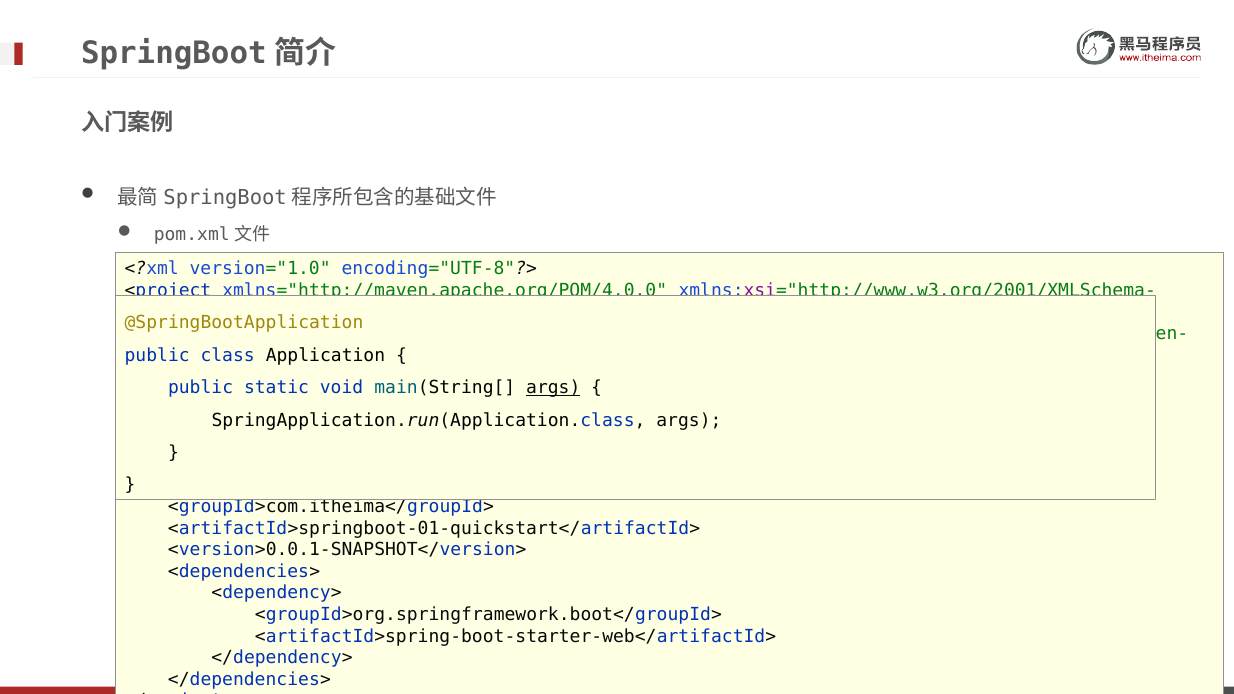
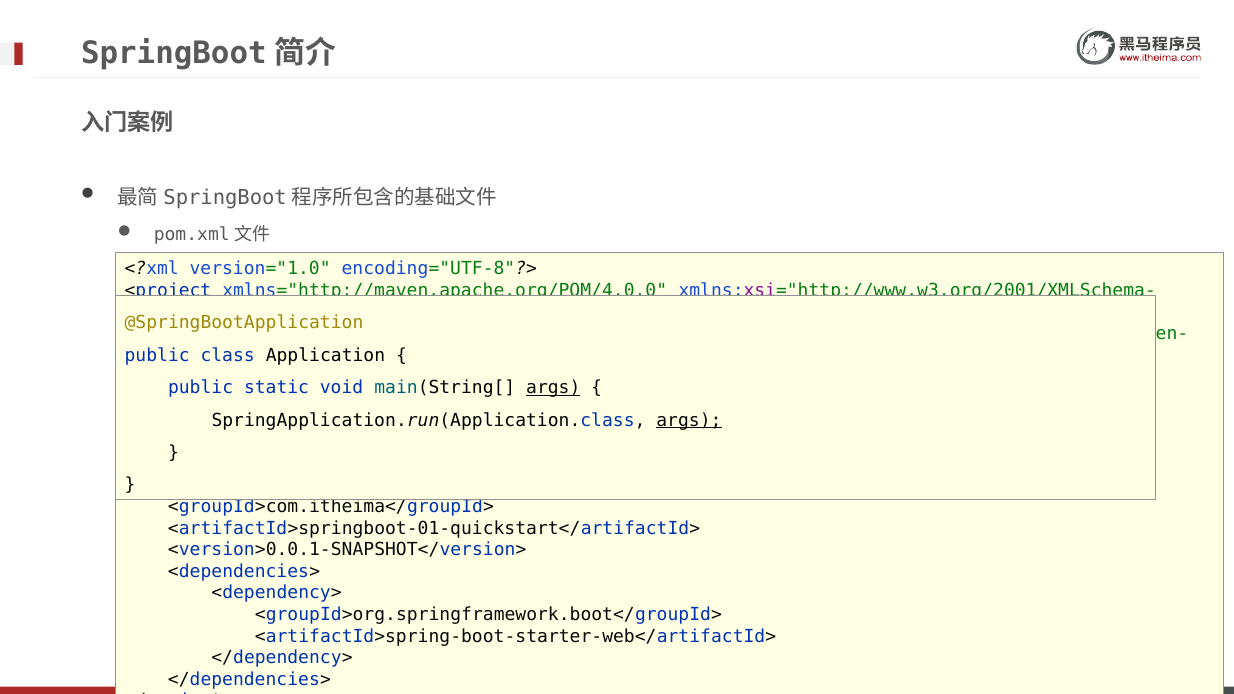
args at (689, 420) underline: none -> present
